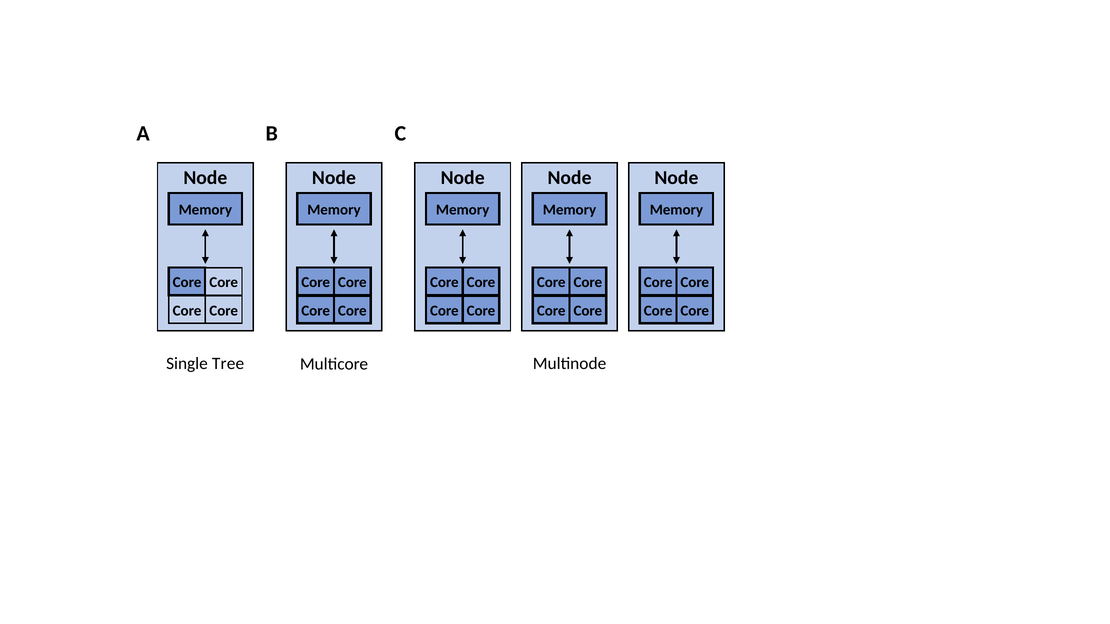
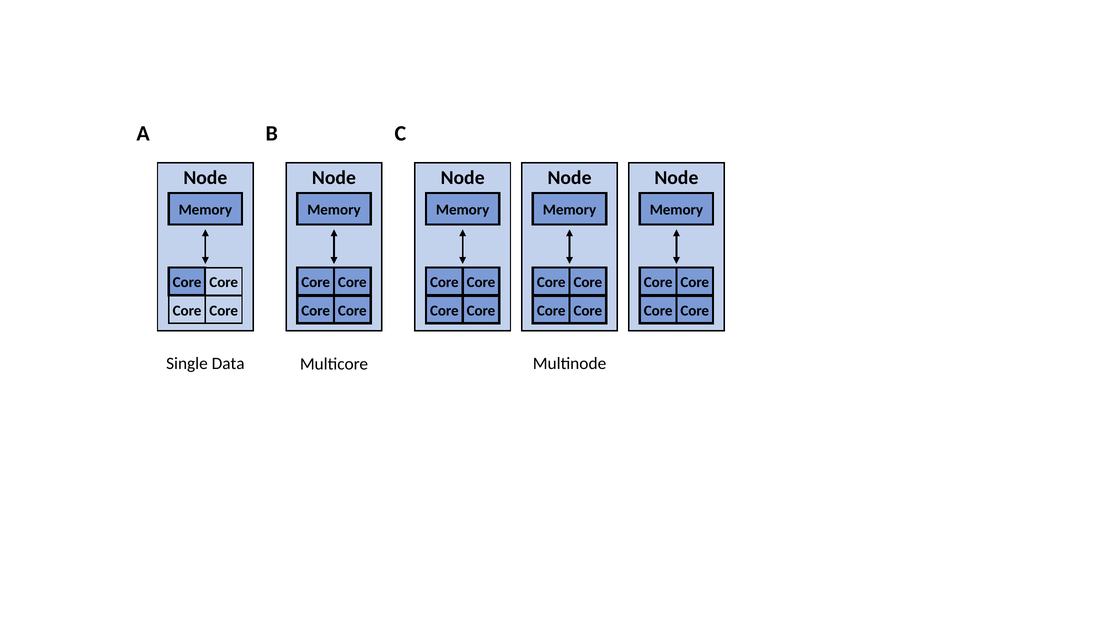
Tree: Tree -> Data
